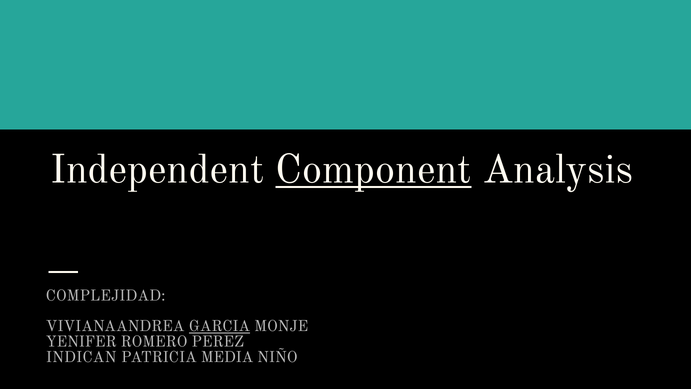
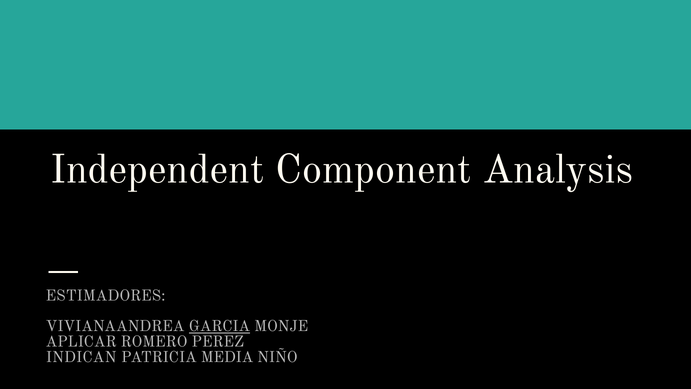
Component underline: present -> none
COMPLEJIDAD: COMPLEJIDAD -> ESTIMADORES
YENIFER: YENIFER -> APLICAR
